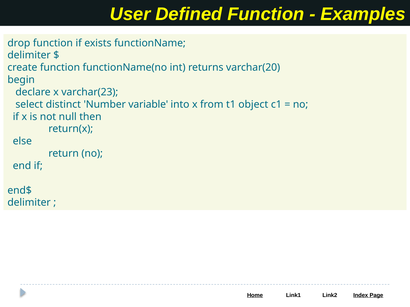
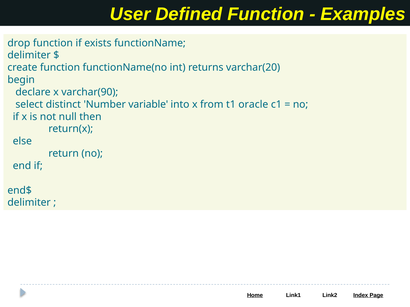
varchar(23: varchar(23 -> varchar(90
object: object -> oracle
